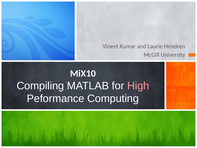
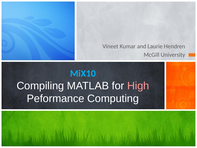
MiX10 colour: white -> light blue
